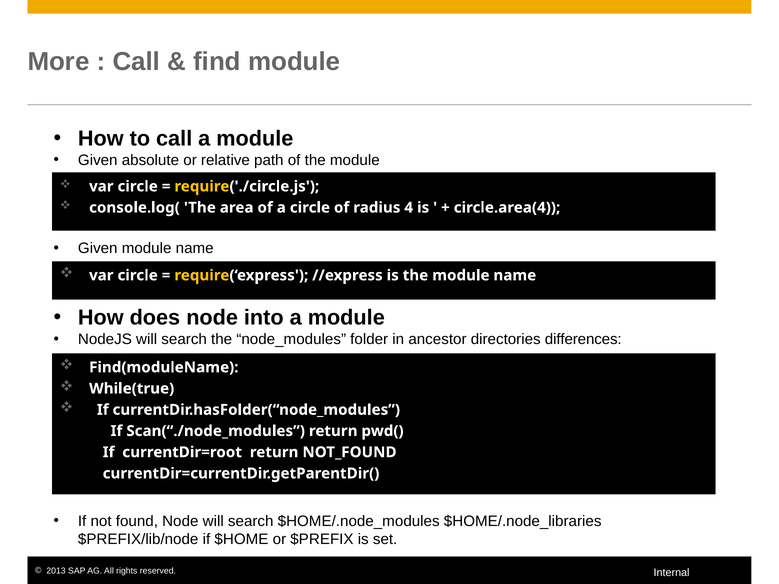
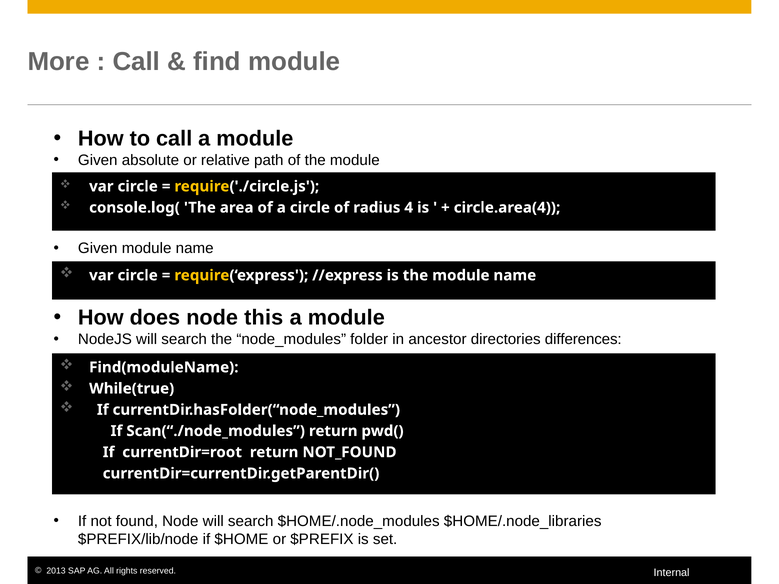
into: into -> this
